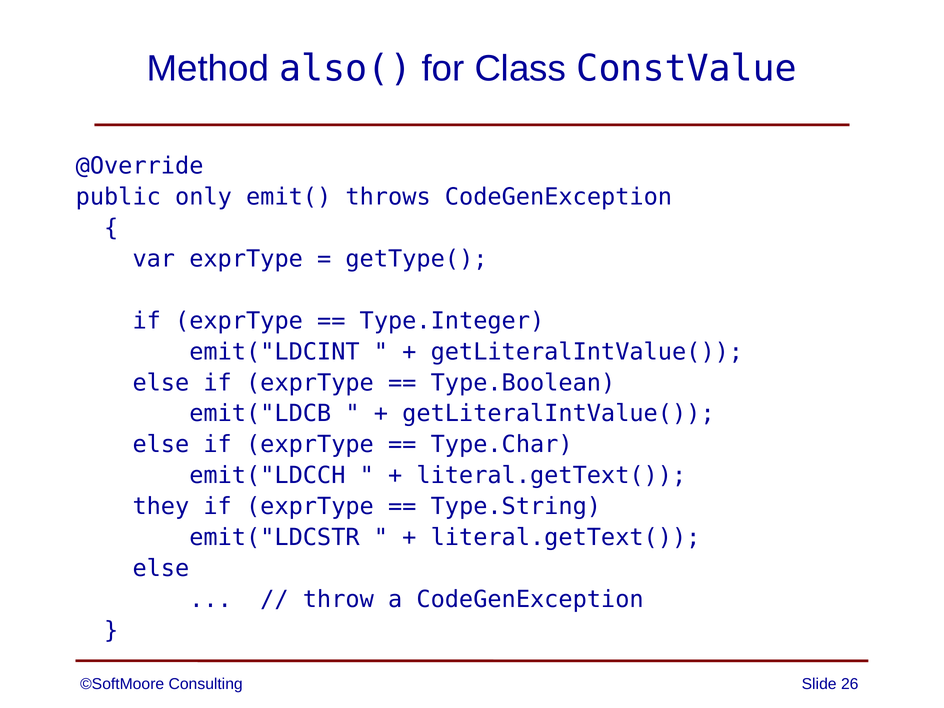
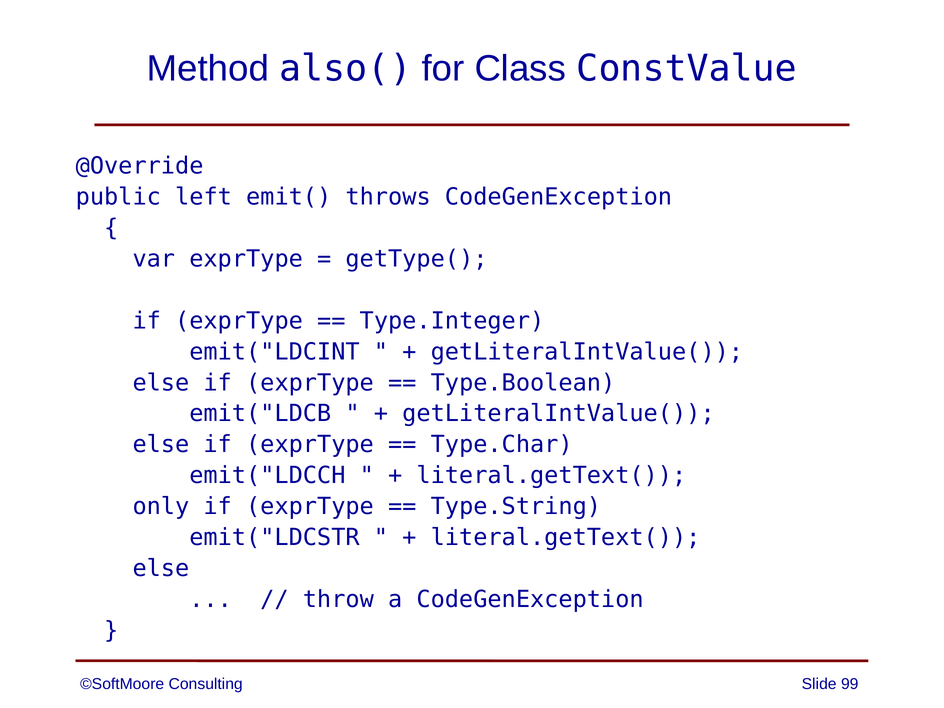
only: only -> left
they: they -> only
26: 26 -> 99
